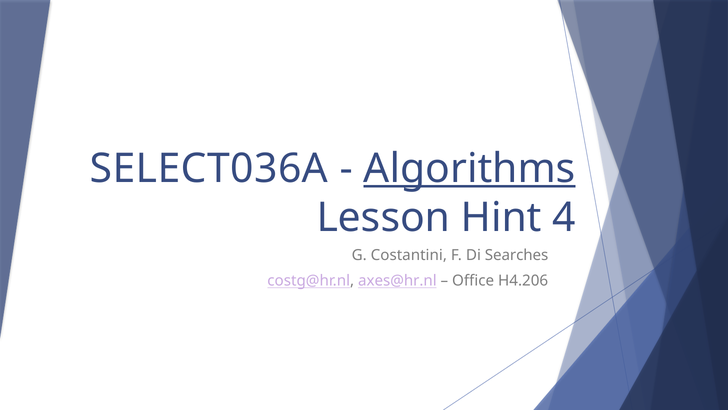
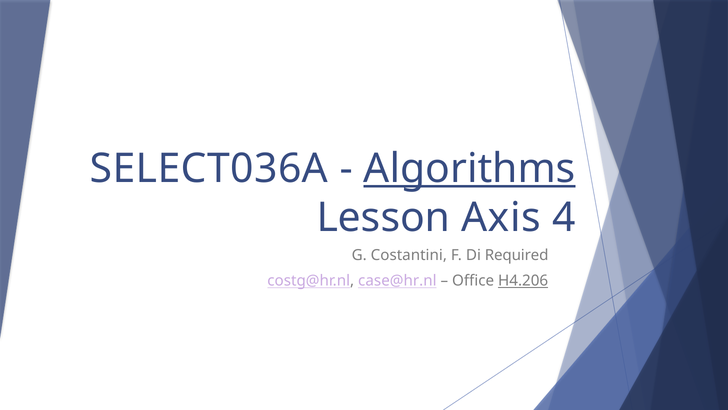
Hint: Hint -> Axis
Searches: Searches -> Required
axes@hr.nl: axes@hr.nl -> case@hr.nl
H4.206 underline: none -> present
